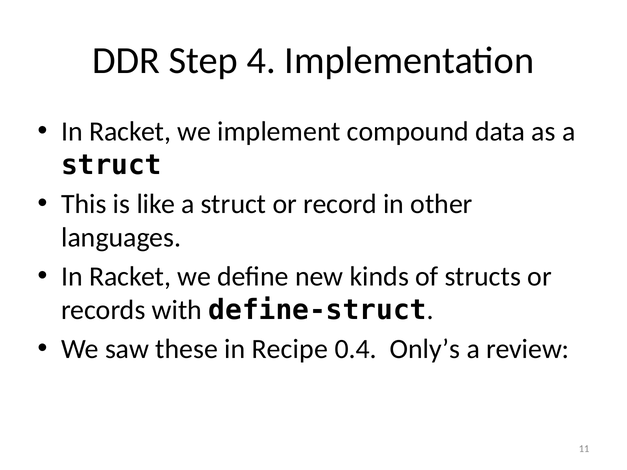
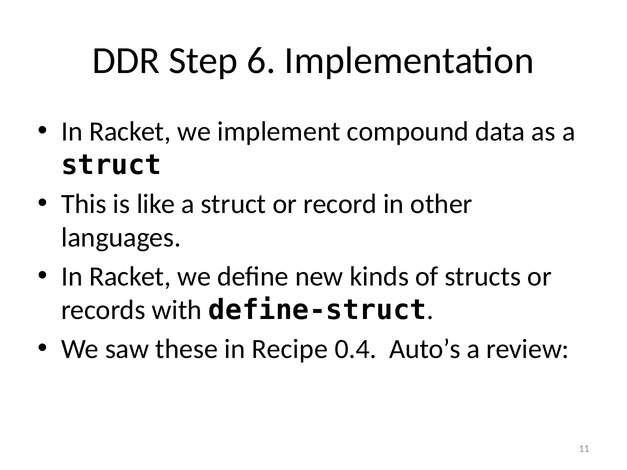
4: 4 -> 6
Only’s: Only’s -> Auto’s
